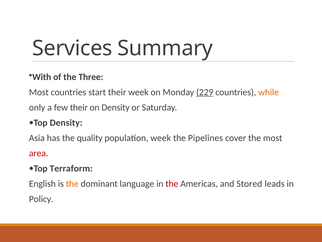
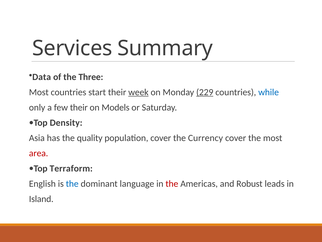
With: With -> Data
week at (138, 92) underline: none -> present
while colour: orange -> blue
on Density: Density -> Models
population week: week -> cover
Pipelines: Pipelines -> Currency
the at (72, 183) colour: orange -> blue
Stored: Stored -> Robust
Policy: Policy -> Island
